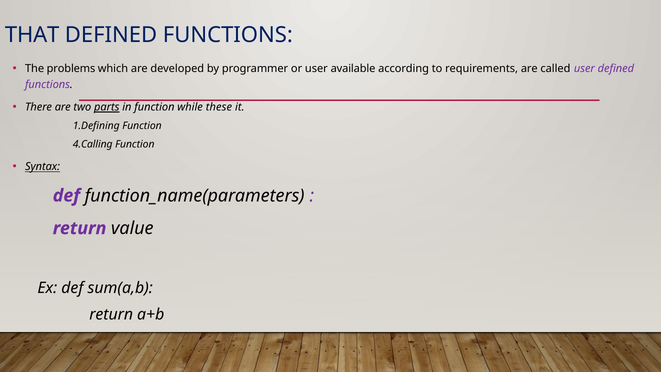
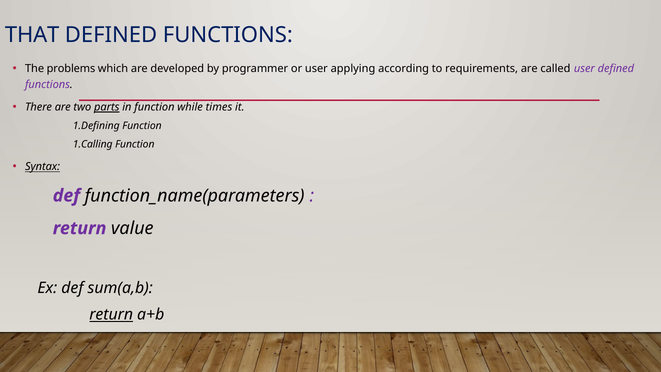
available: available -> applying
these: these -> times
4.Calling: 4.Calling -> 1.Calling
return at (111, 314) underline: none -> present
